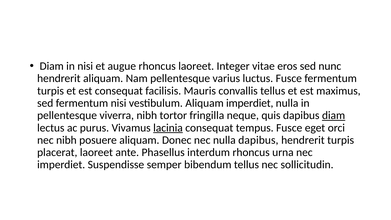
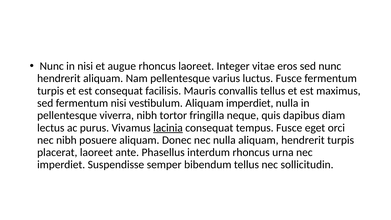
Diam at (52, 66): Diam -> Nunc
diam at (334, 115) underline: present -> none
nulla dapibus: dapibus -> aliquam
